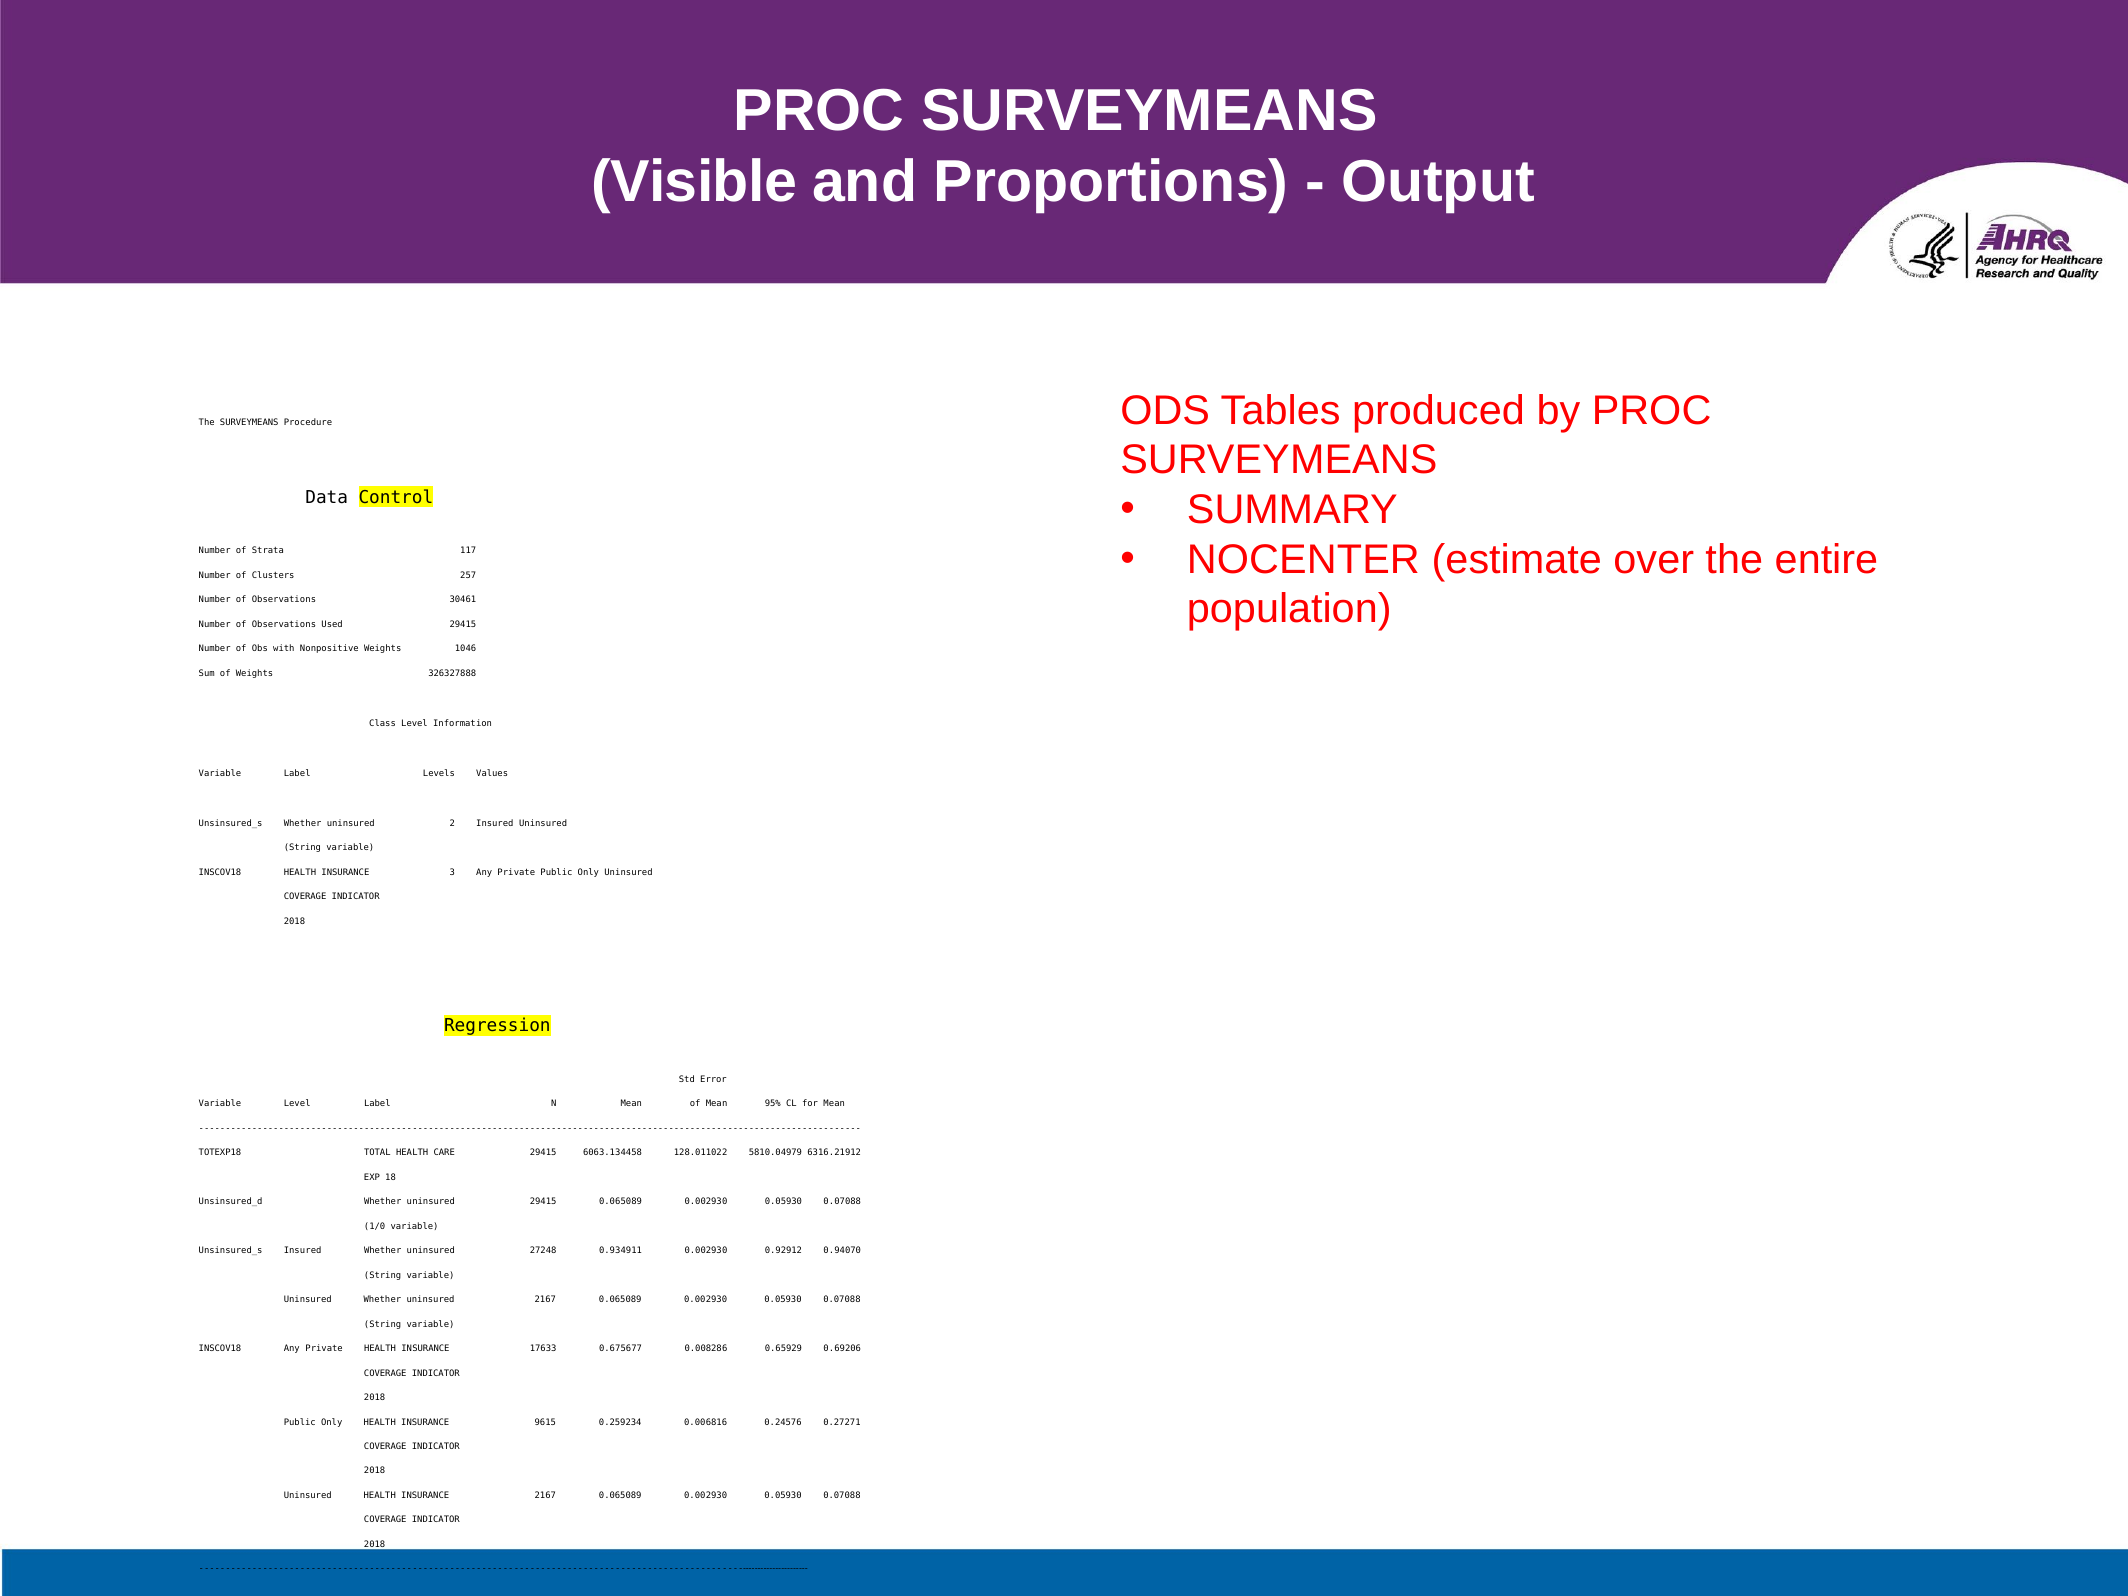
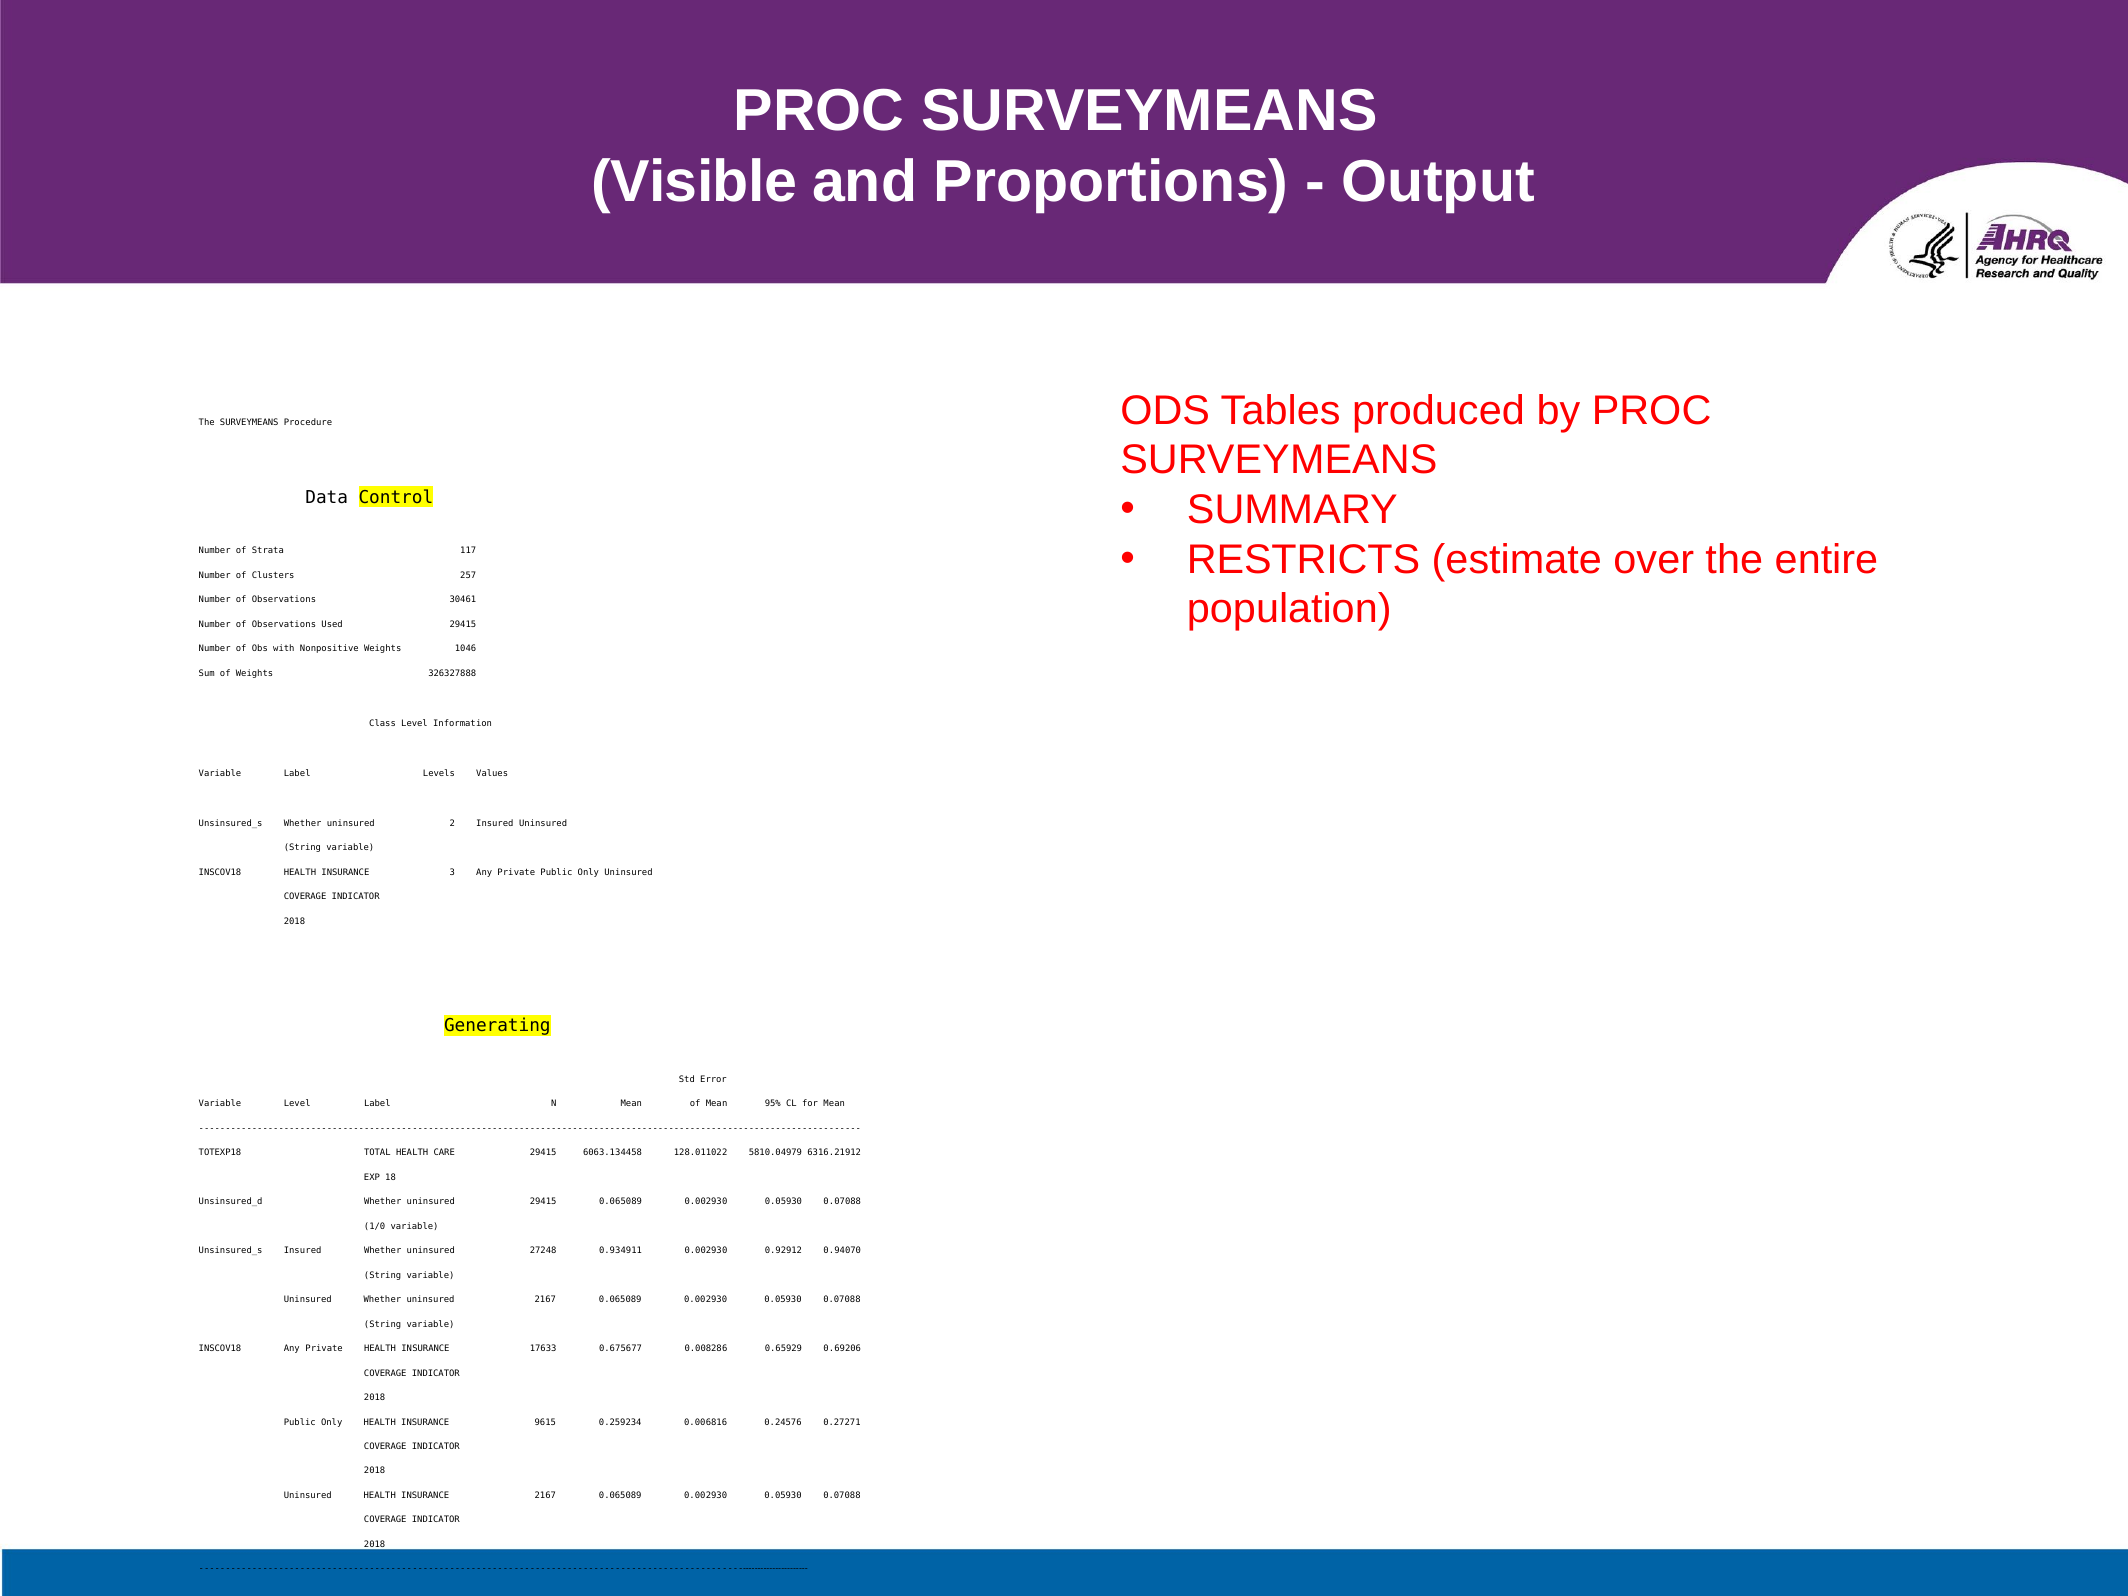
NOCENTER: NOCENTER -> RESTRICTS
Regression: Regression -> Generating
